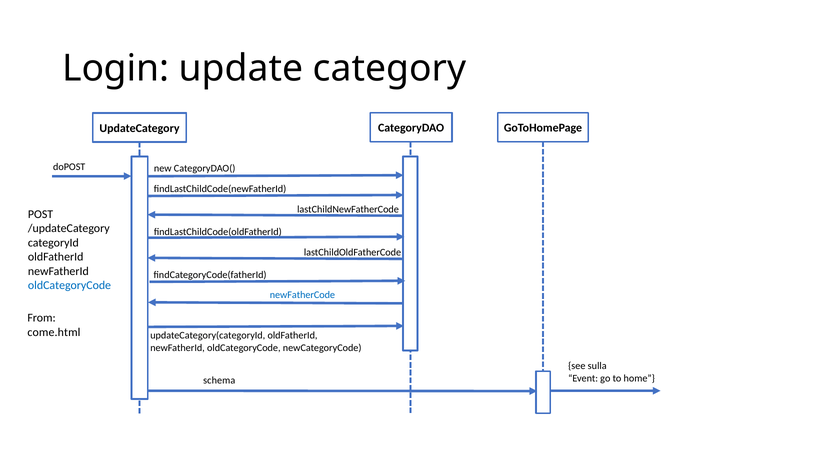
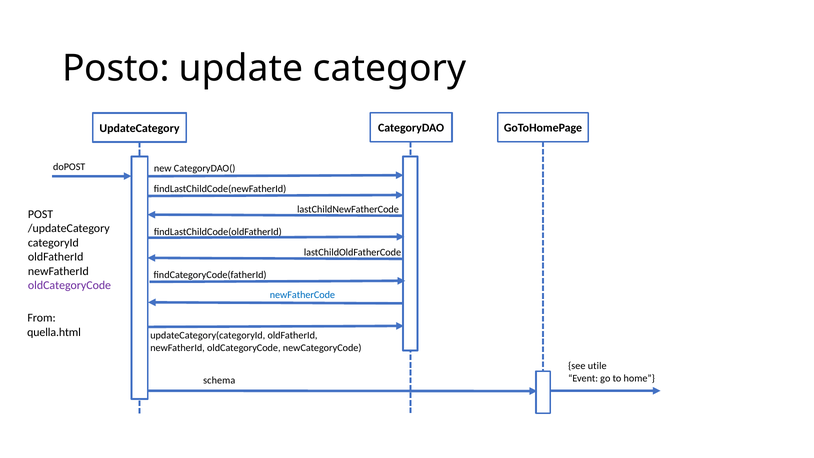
Login: Login -> Posto
oldCategoryCode at (70, 285) colour: blue -> purple
come.html: come.html -> quella.html
sulla: sulla -> utile
